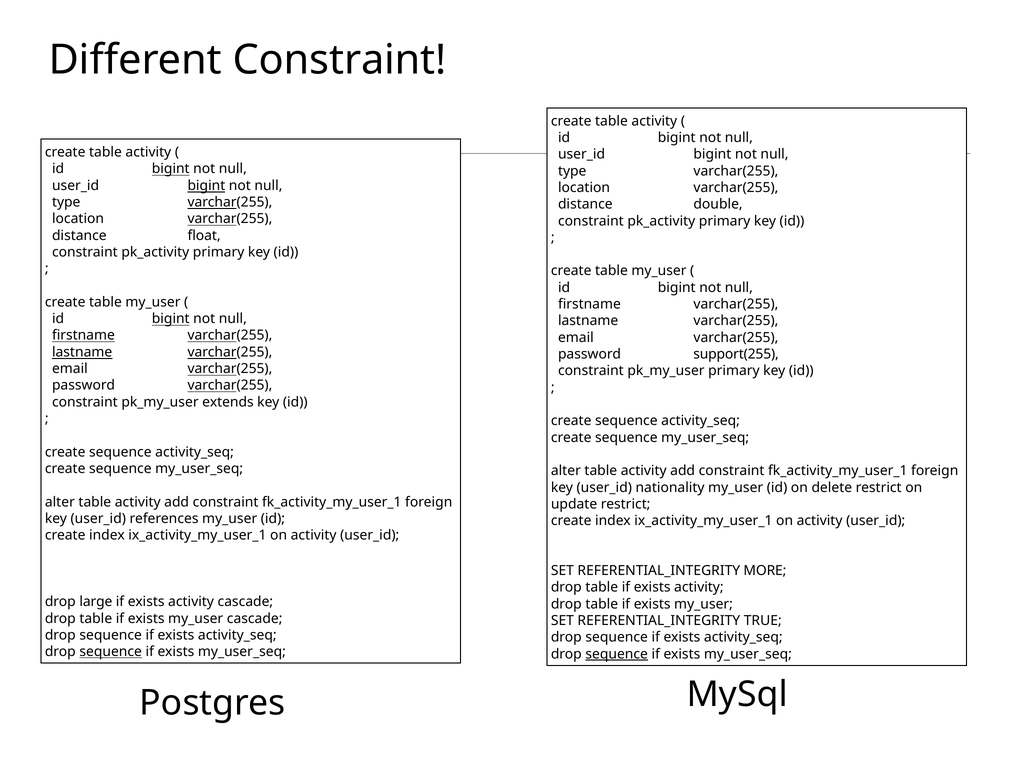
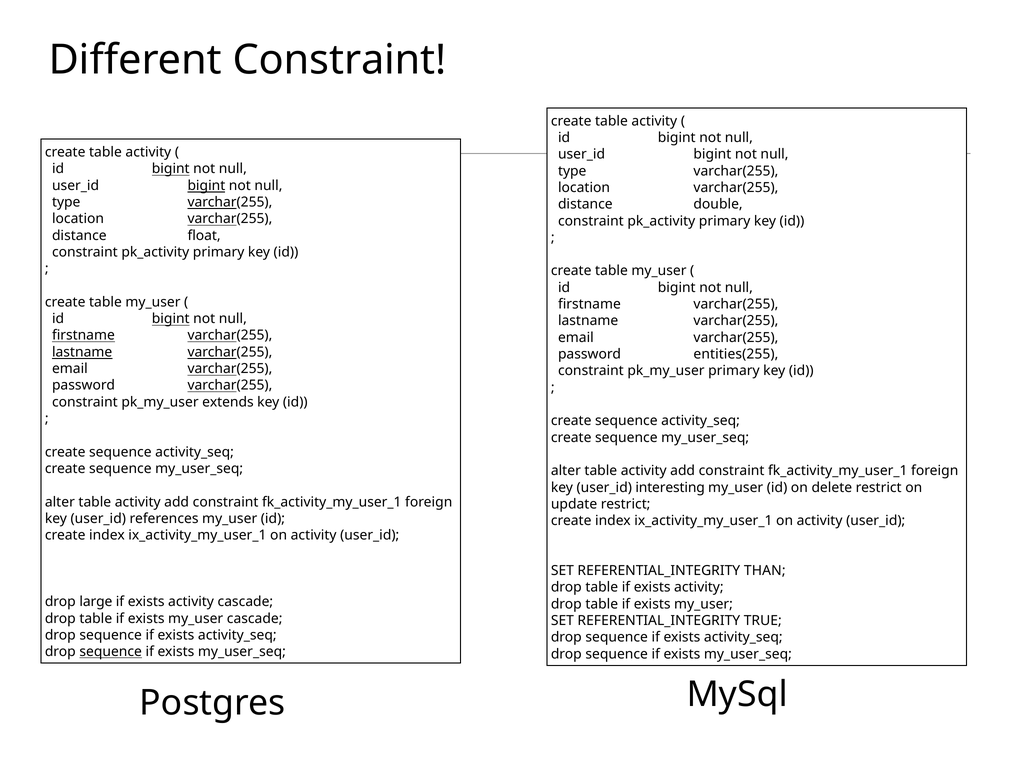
support(255: support(255 -> entities(255
nationality: nationality -> interesting
MORE: MORE -> THAN
sequence at (617, 654) underline: present -> none
